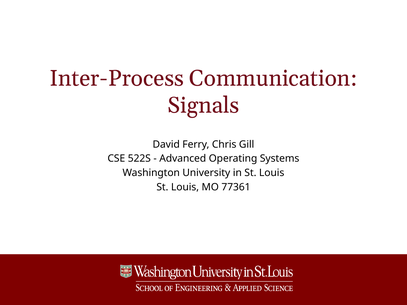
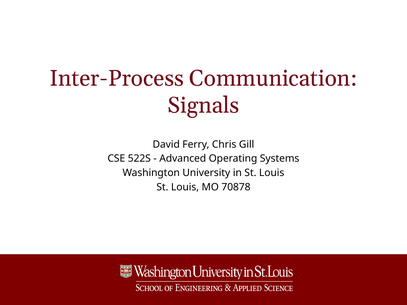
77361: 77361 -> 70878
